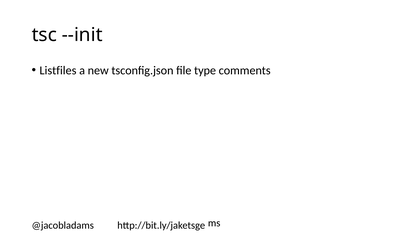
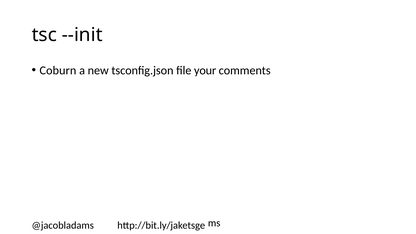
Listfiles: Listfiles -> Coburn
type: type -> your
